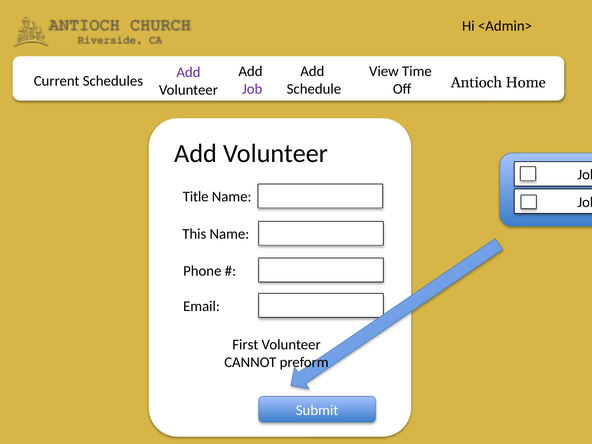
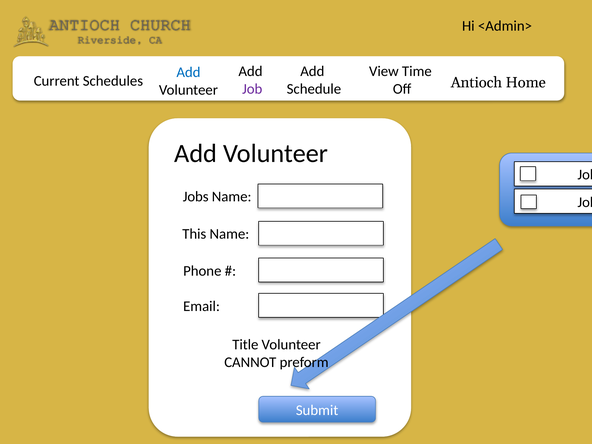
Add at (188, 72) colour: purple -> blue
Title at (196, 197): Title -> Jobs
First at (245, 345): First -> Title
